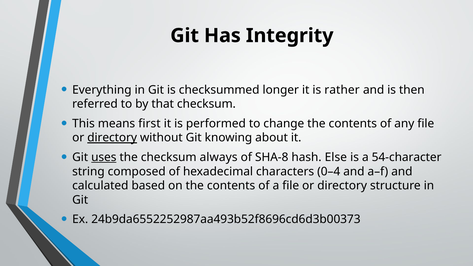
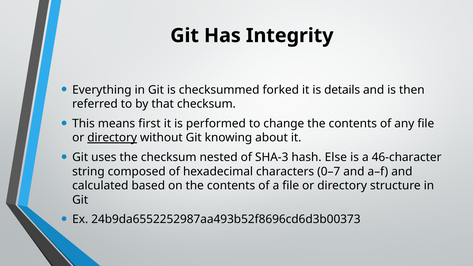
longer: longer -> forked
rather: rather -> details
uses underline: present -> none
always: always -> nested
SHA-8: SHA-8 -> SHA-3
54-character: 54-character -> 46-character
0–4: 0–4 -> 0–7
